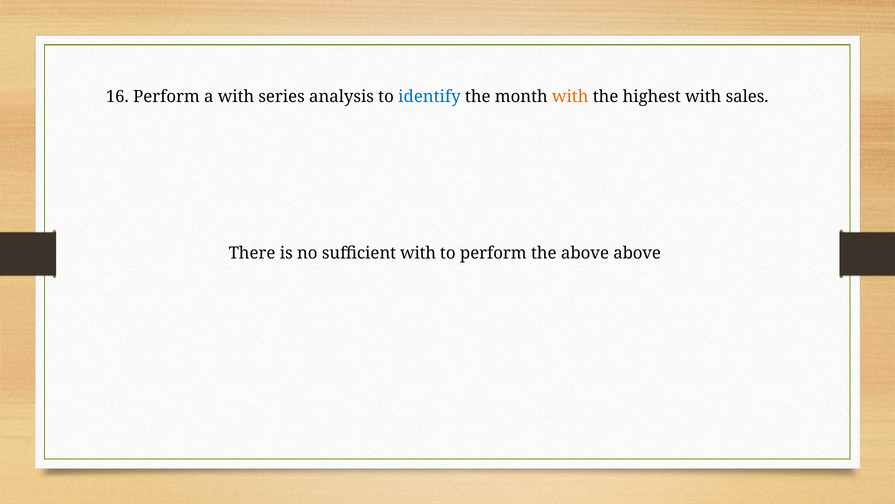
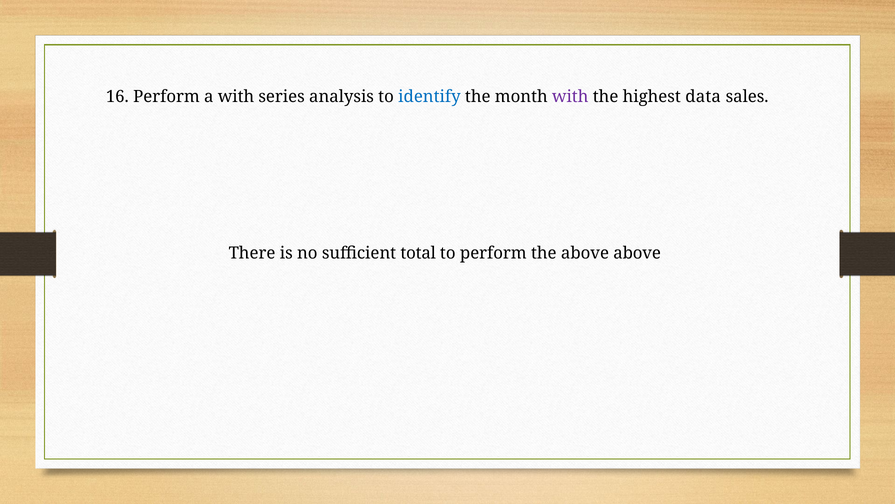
with at (570, 97) colour: orange -> purple
highest with: with -> data
sufficient with: with -> total
